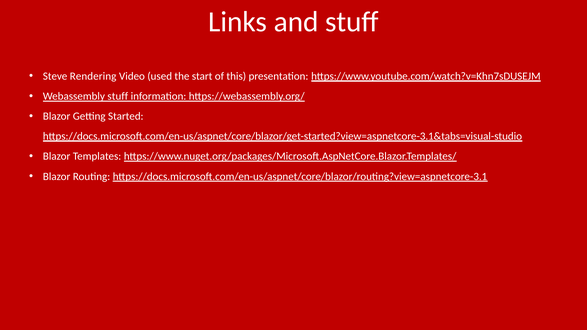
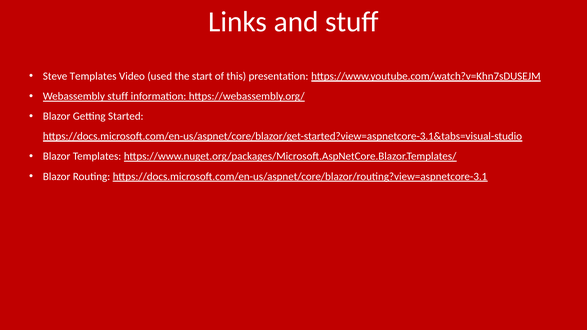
Steve Rendering: Rendering -> Templates
